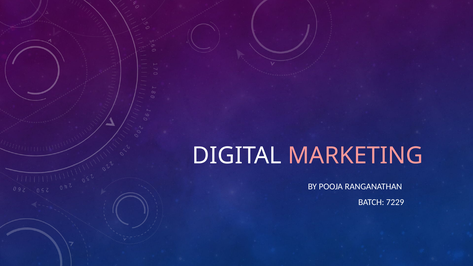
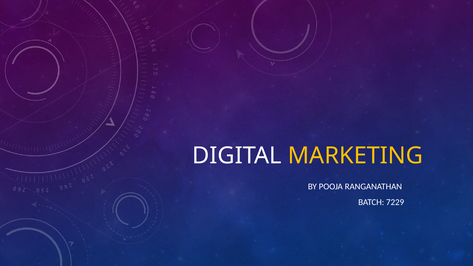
MARKETING colour: pink -> yellow
